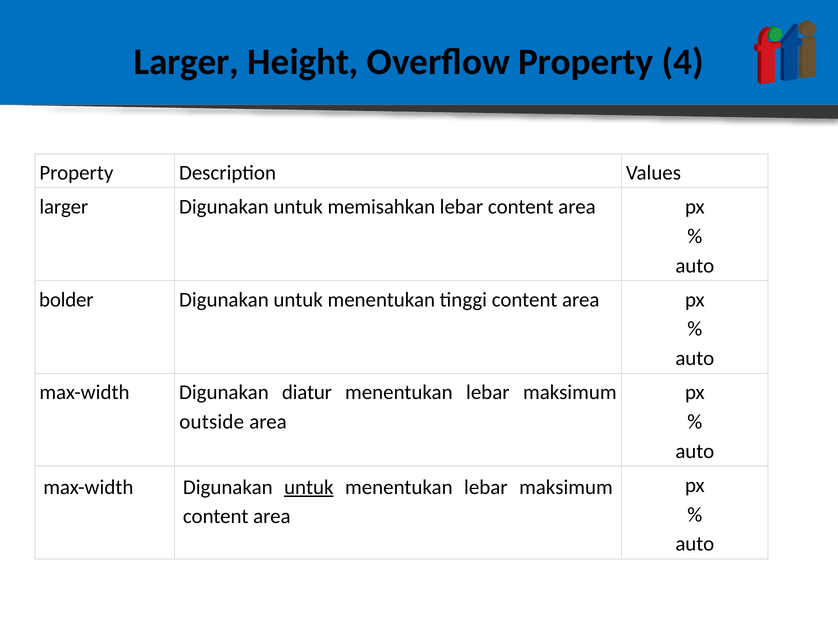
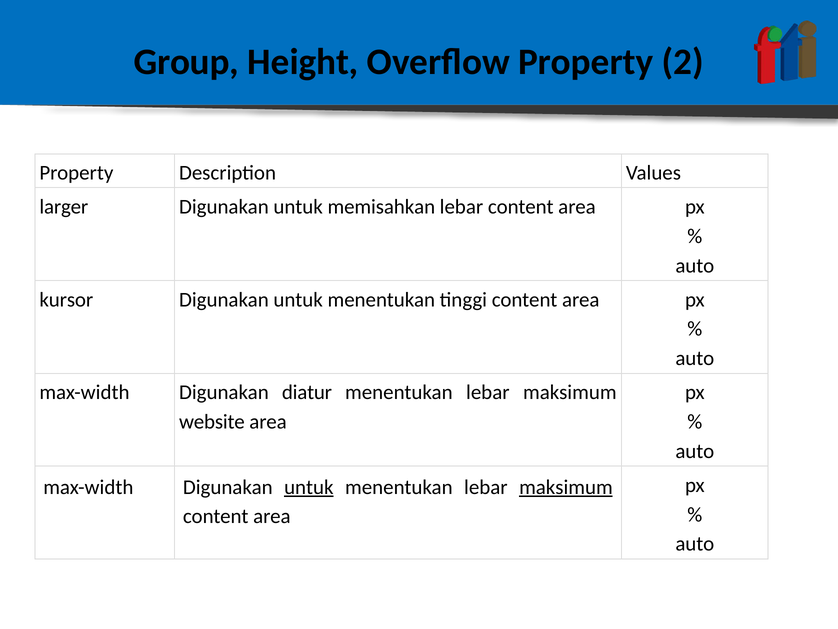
Larger at (186, 62): Larger -> Group
4: 4 -> 2
bolder: bolder -> kursor
outside: outside -> website
maksimum at (566, 487) underline: none -> present
